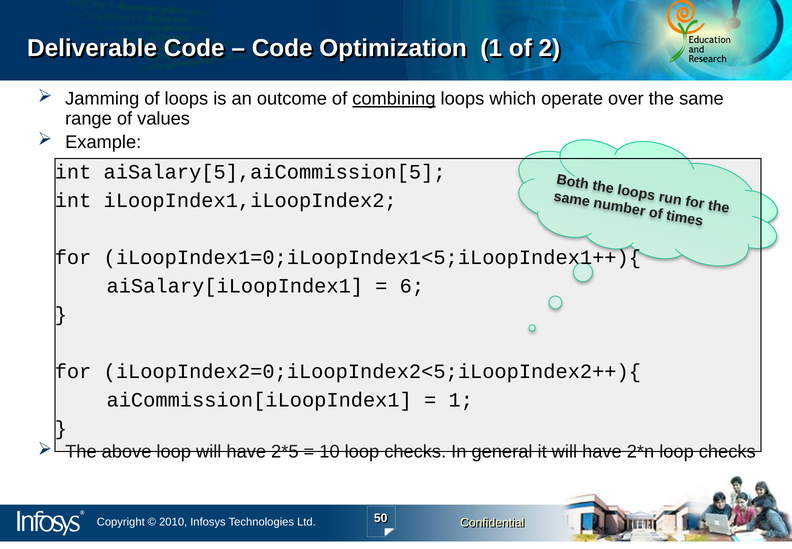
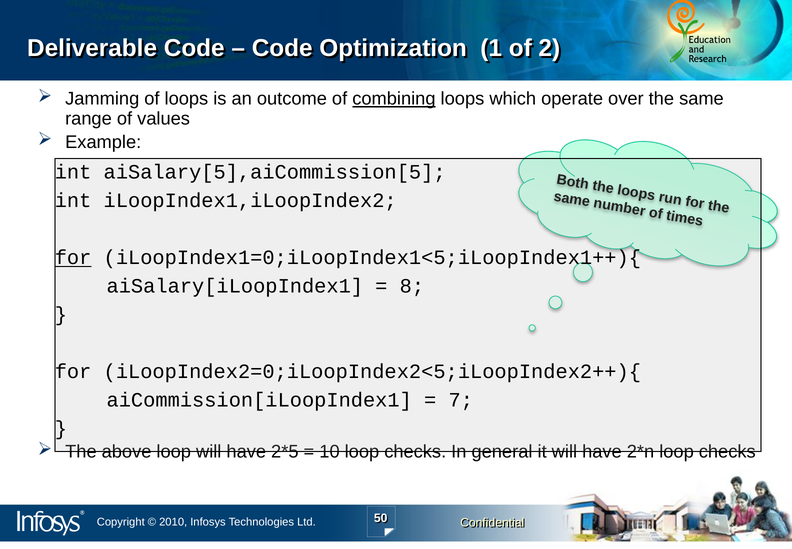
for at (73, 257) underline: none -> present
6: 6 -> 8
1 at (461, 399): 1 -> 7
